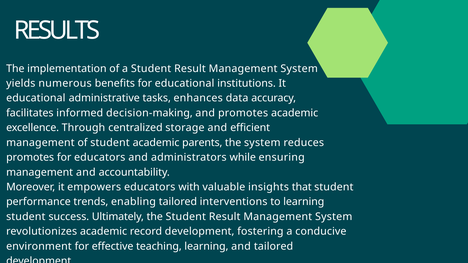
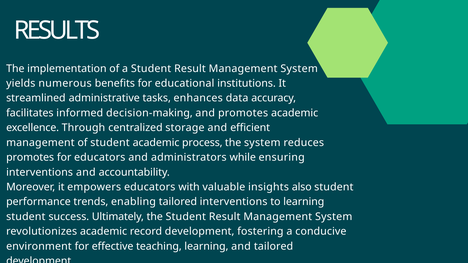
educational at (36, 98): educational -> streamlined
parents: parents -> process
management at (40, 172): management -> interventions
that: that -> also
